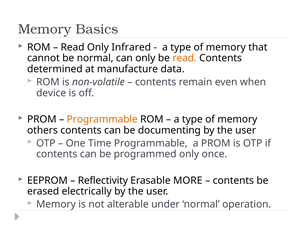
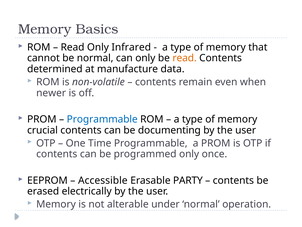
device: device -> newer
Programmable at (102, 119) colour: orange -> blue
others: others -> crucial
Reflectivity: Reflectivity -> Accessible
MORE: MORE -> PARTY
